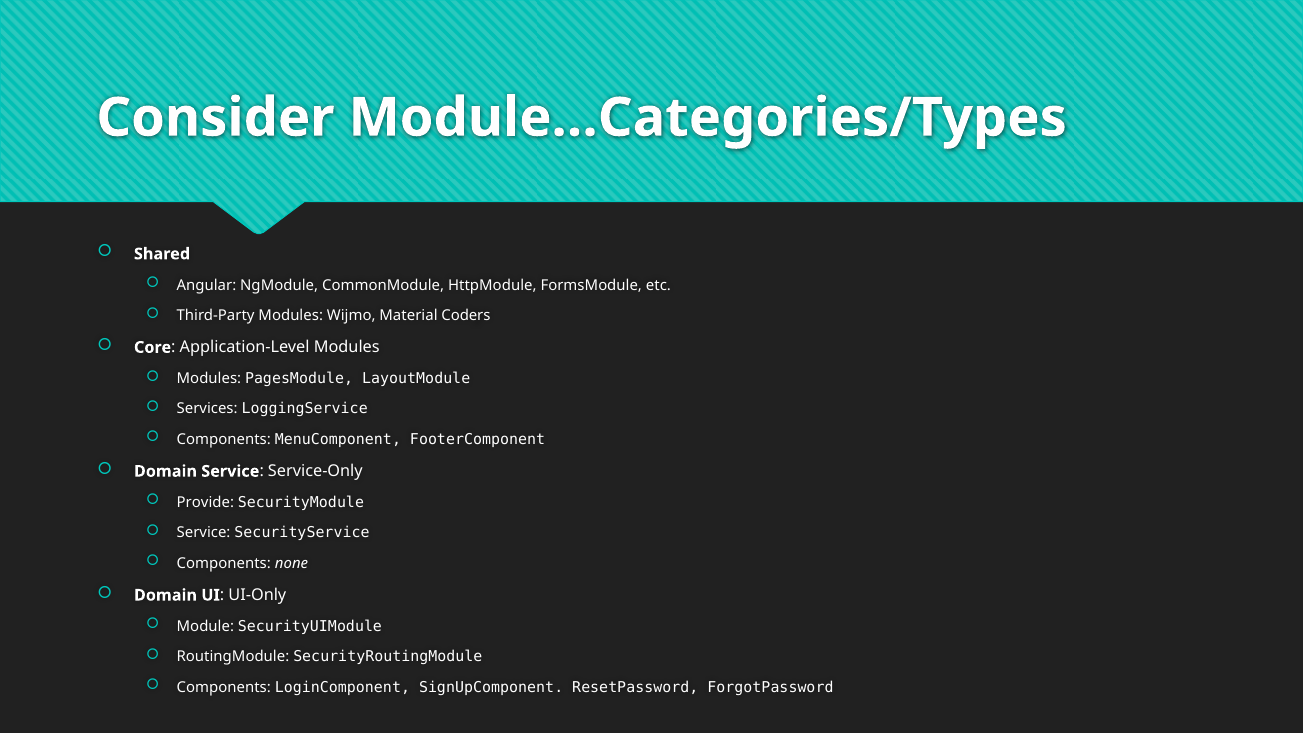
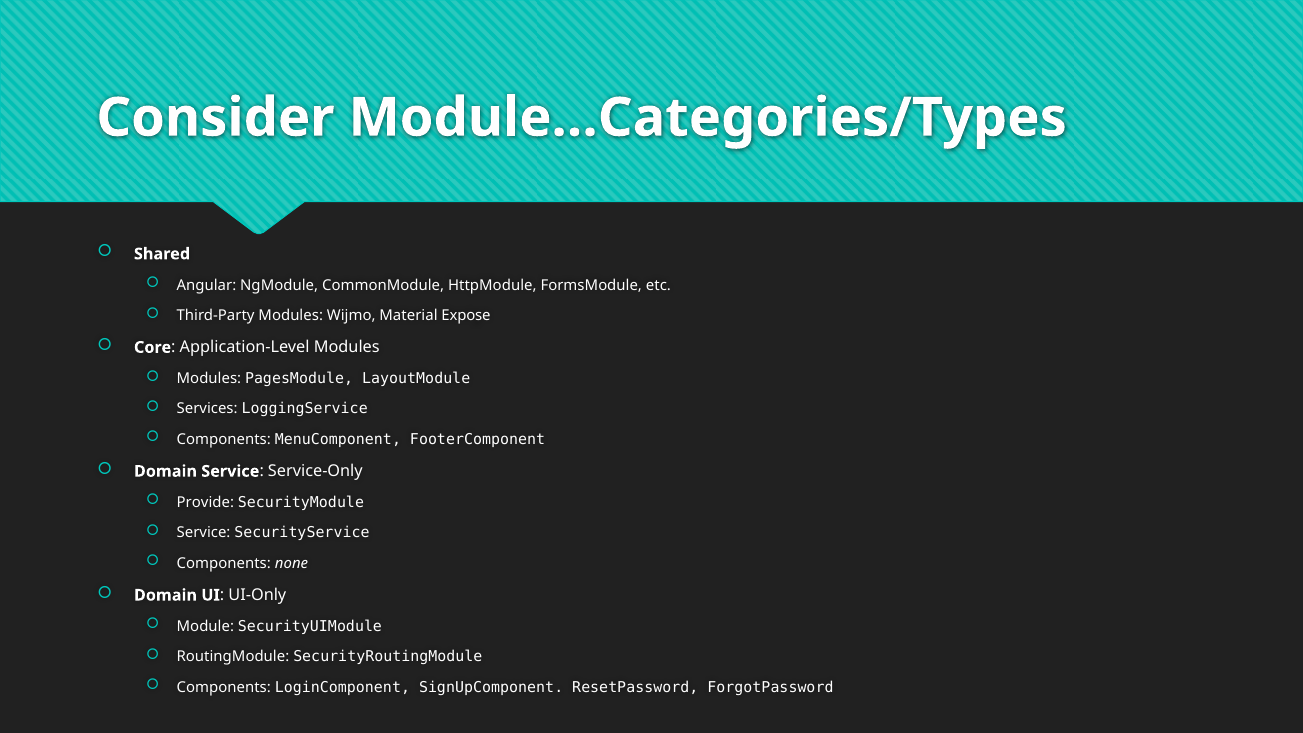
Coders: Coders -> Expose
